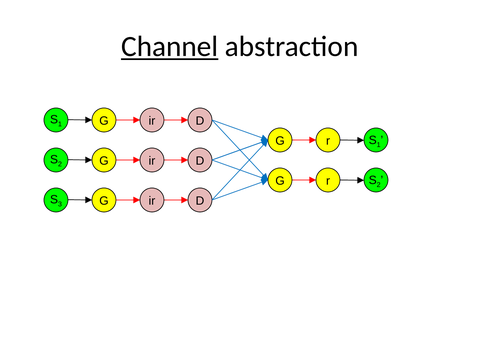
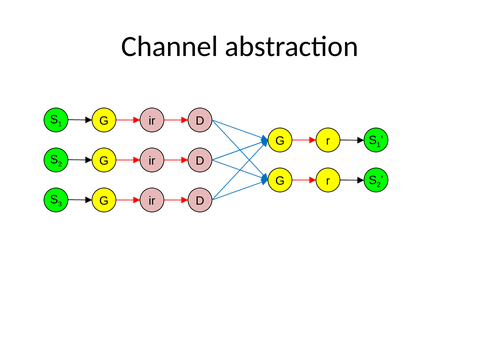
Channel underline: present -> none
